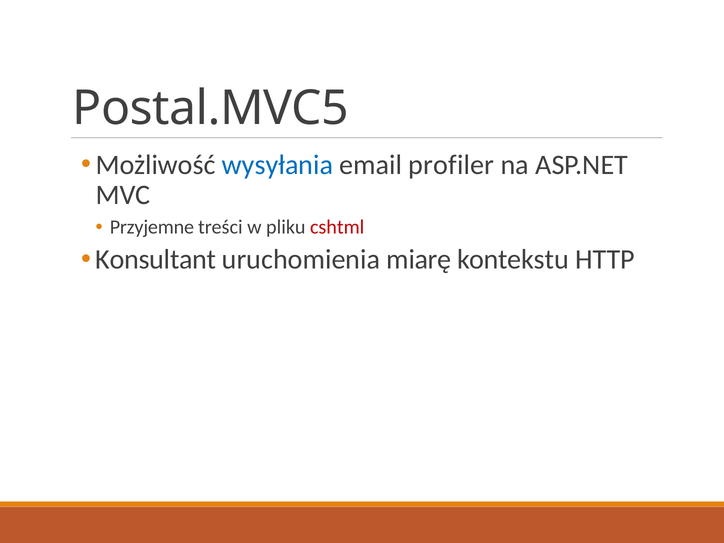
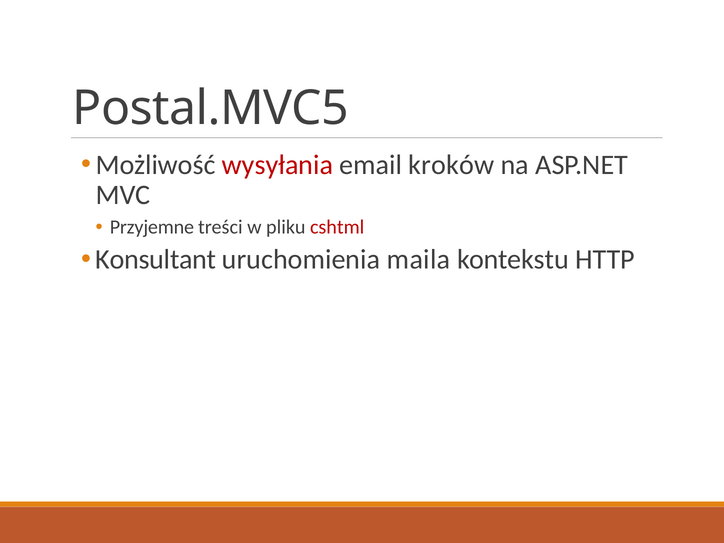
wysyłania colour: blue -> red
profiler: profiler -> kroków
miarę: miarę -> maila
